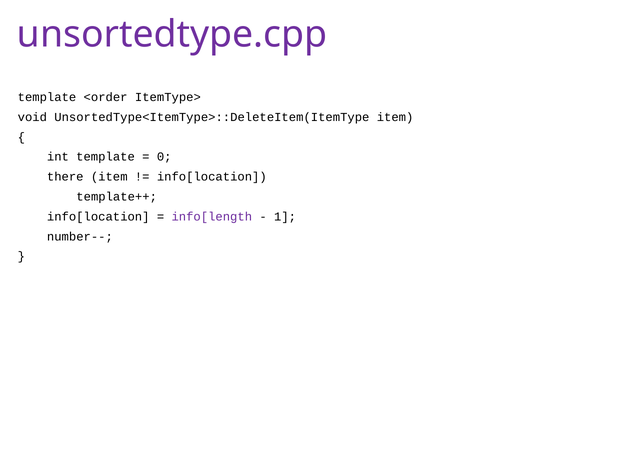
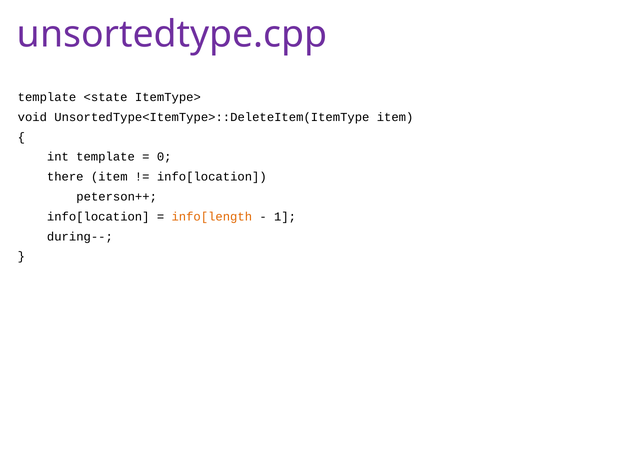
<order: <order -> <state
template++: template++ -> peterson++
info[length colour: purple -> orange
number--: number-- -> during--
